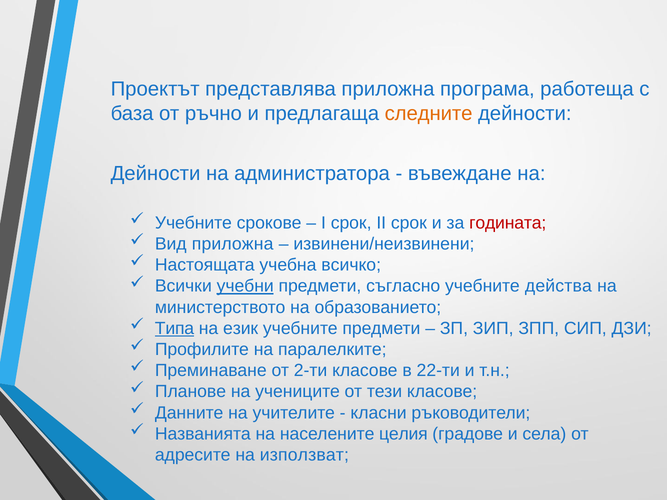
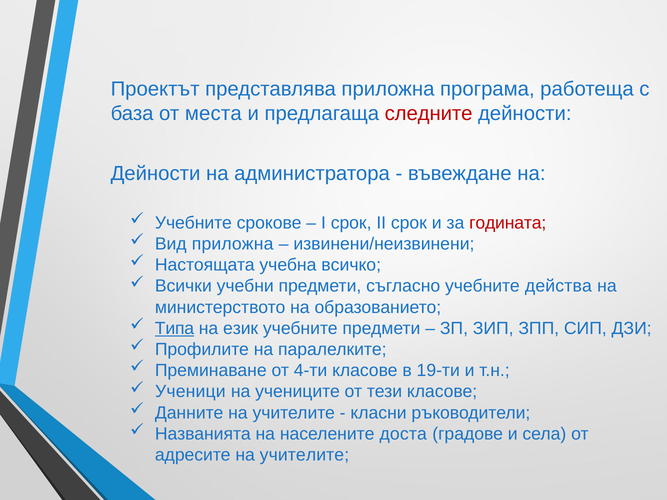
ръчно: ръчно -> места
следните colour: orange -> red
учебни underline: present -> none
2-ти: 2-ти -> 4-ти
22-ти: 22-ти -> 19-ти
Планове: Планове -> Ученици
целия: целия -> доста
адресите на използват: използват -> учителите
